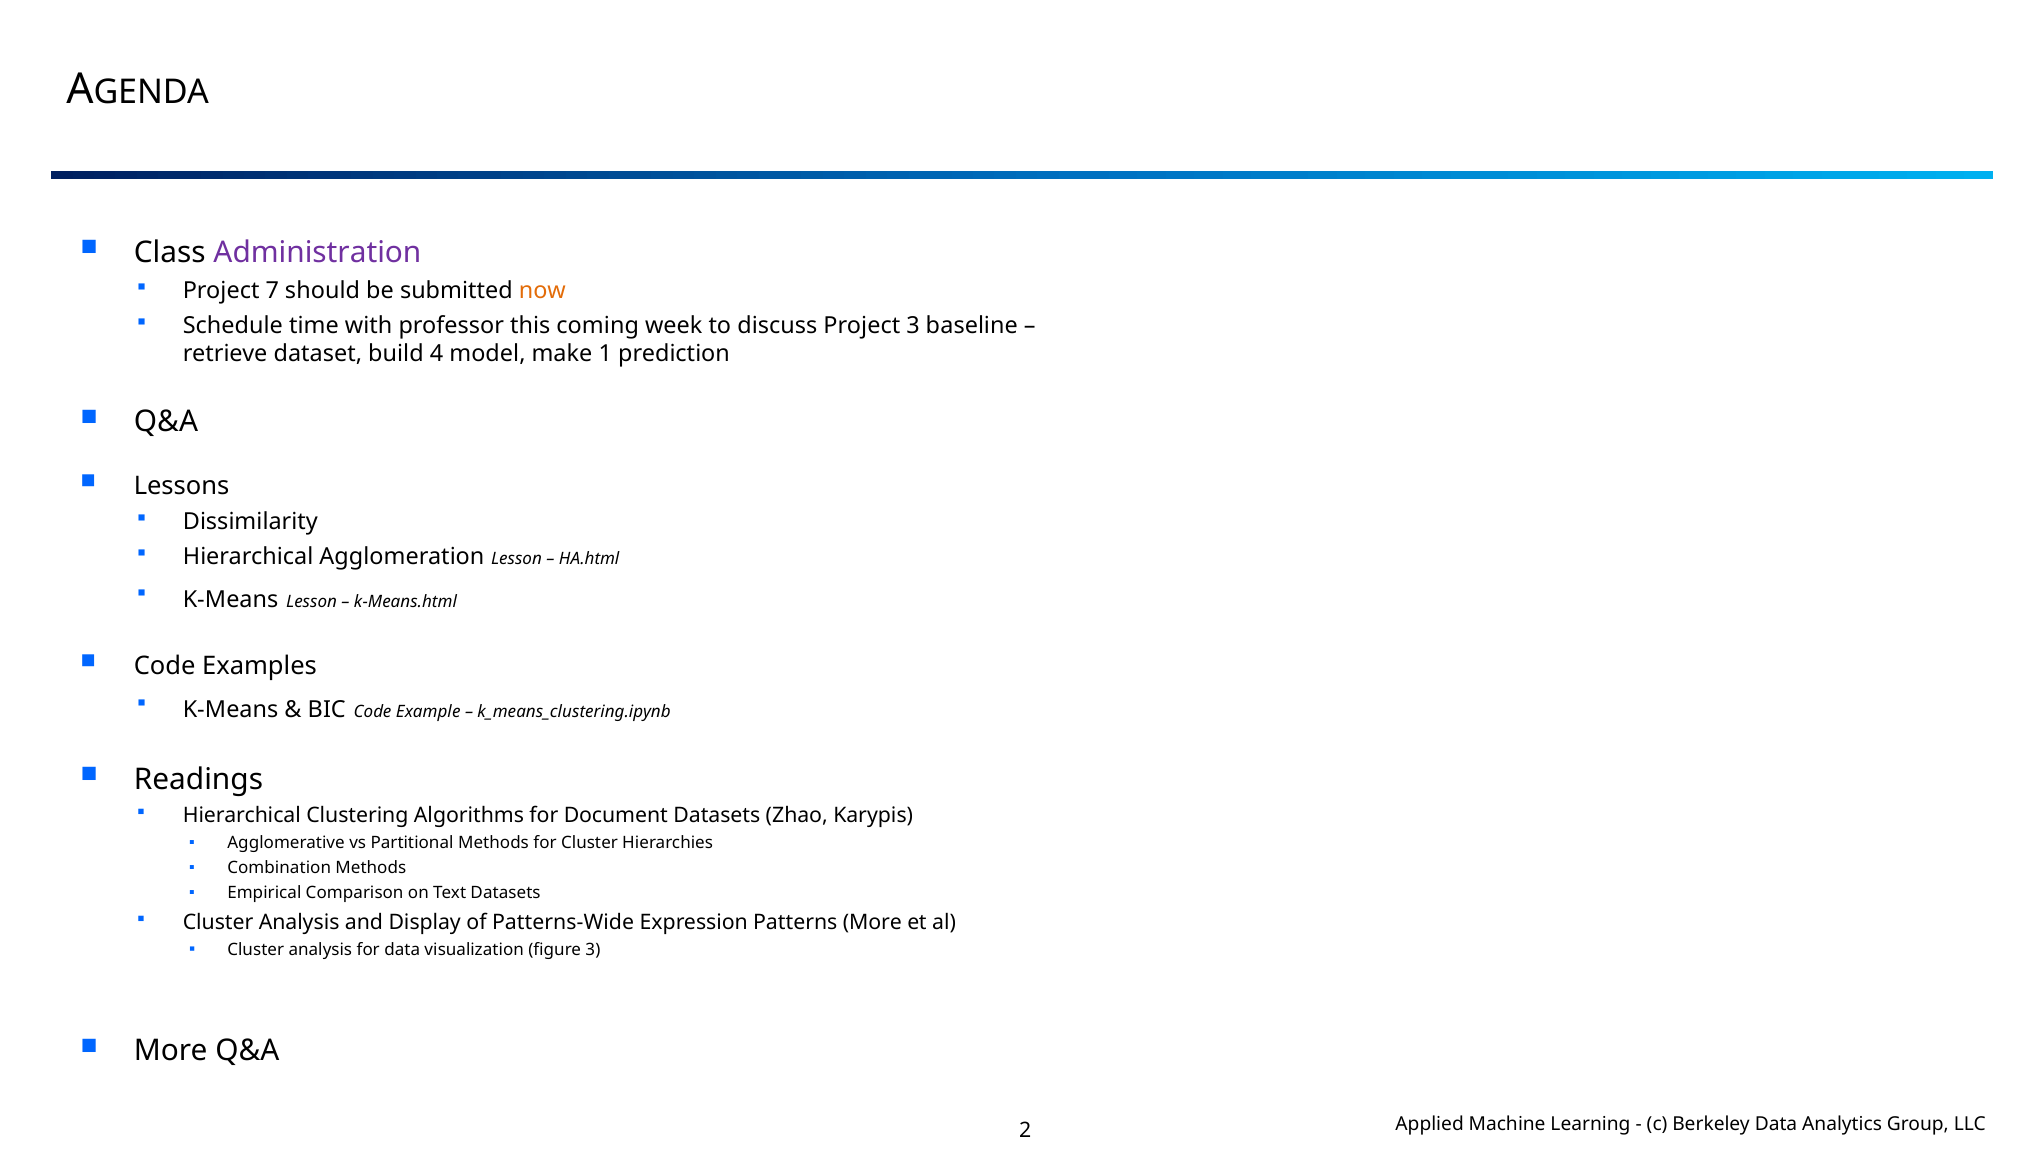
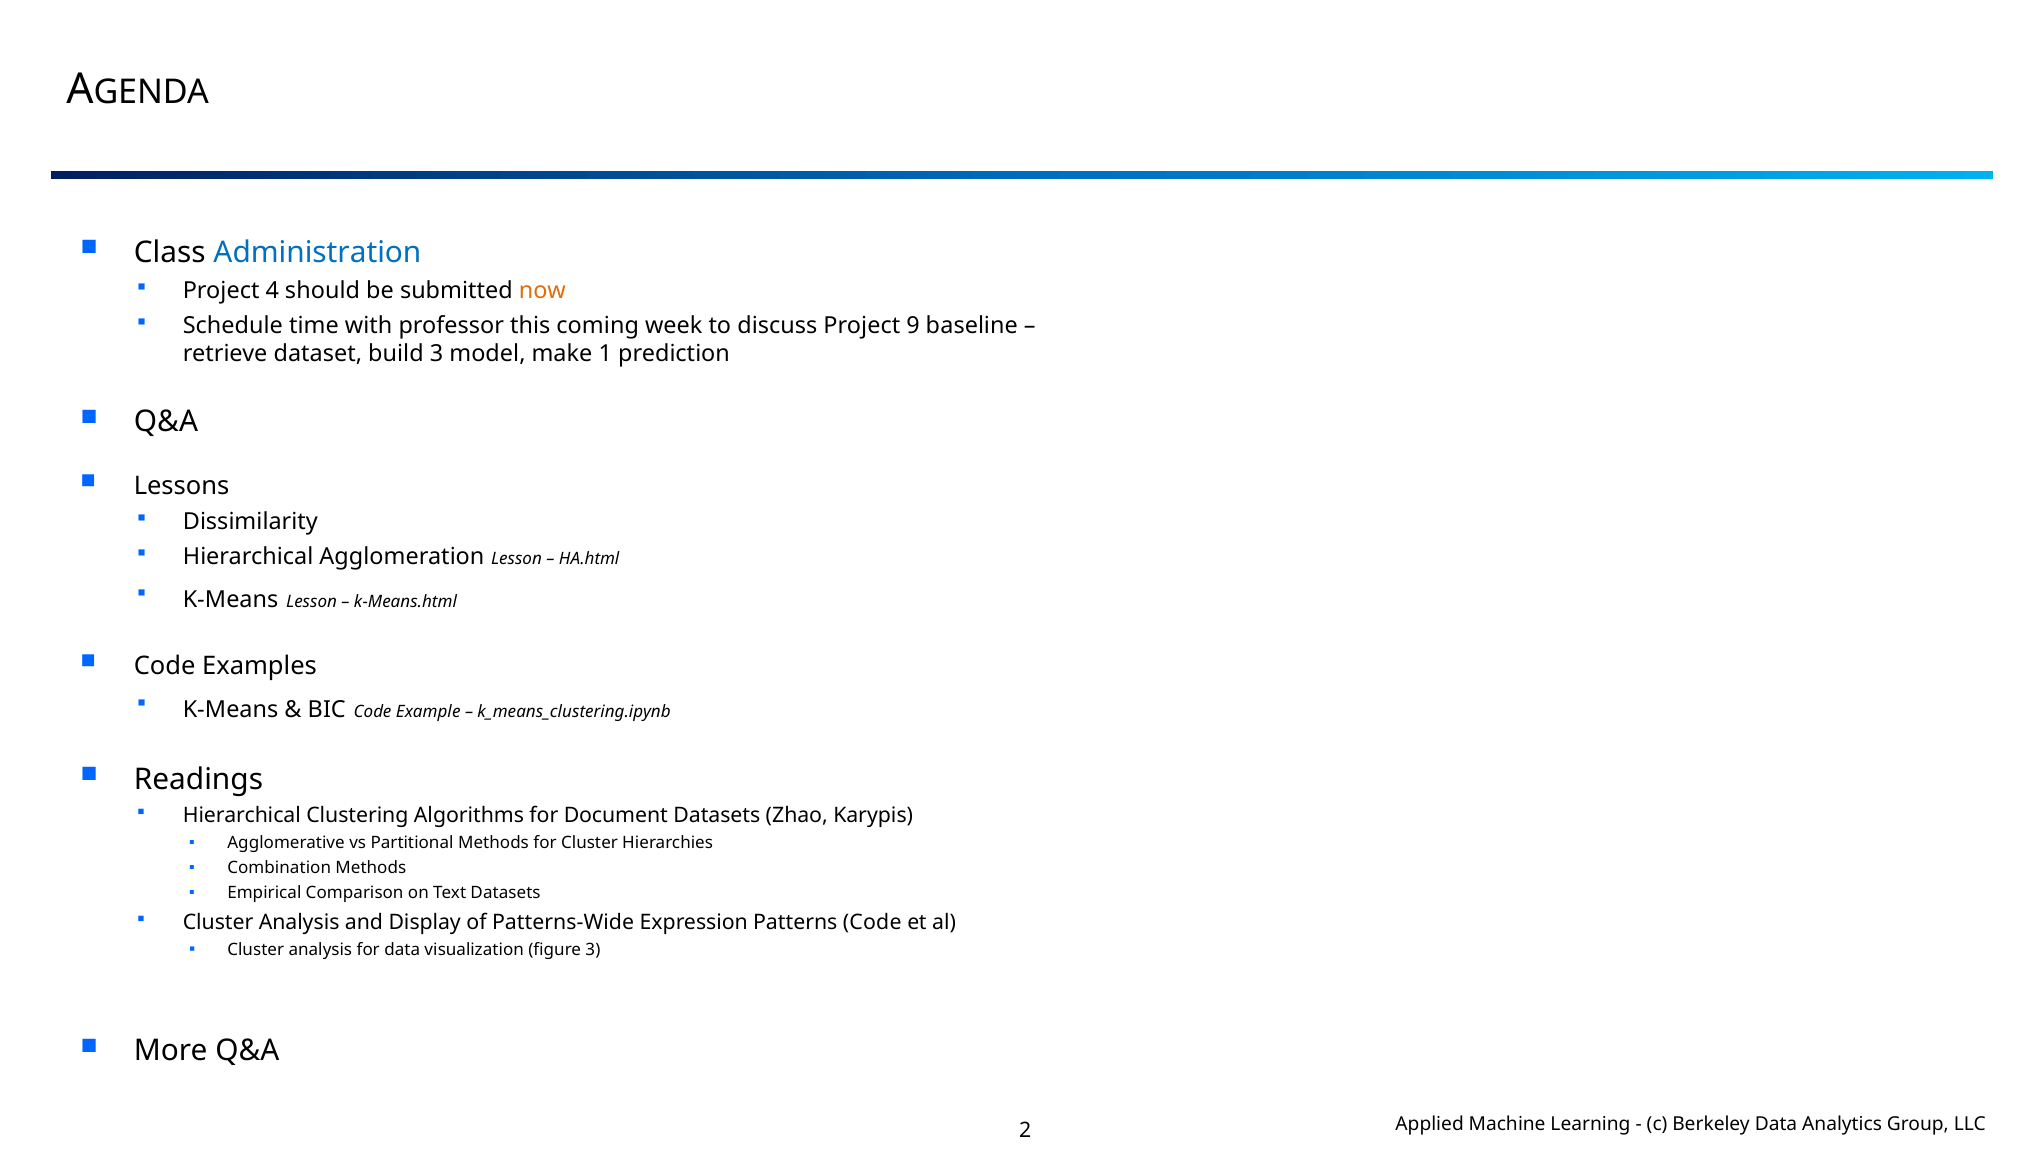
Administration colour: purple -> blue
7: 7 -> 4
Project 3: 3 -> 9
build 4: 4 -> 3
Patterns More: More -> Code
